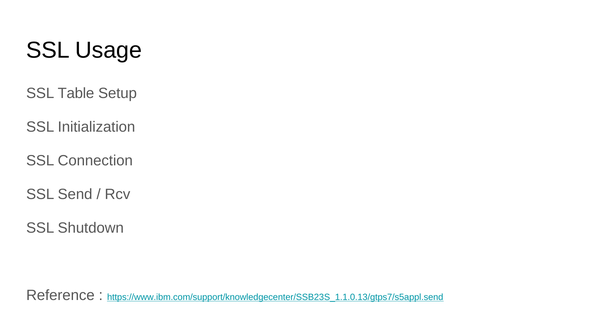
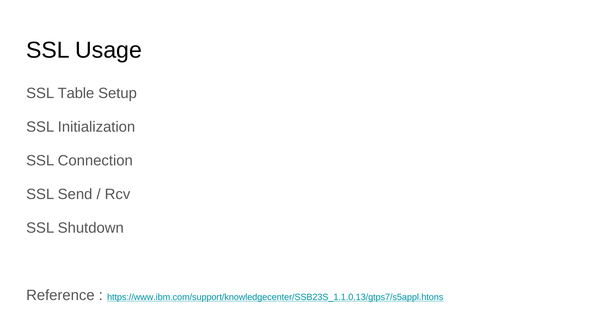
https://www.ibm.com/support/knowledgecenter/SSB23S_1.1.0.13/gtps7/s5appl.send: https://www.ibm.com/support/knowledgecenter/SSB23S_1.1.0.13/gtps7/s5appl.send -> https://www.ibm.com/support/knowledgecenter/SSB23S_1.1.0.13/gtps7/s5appl.htons
